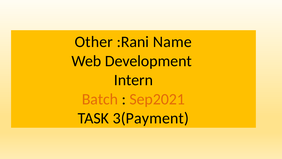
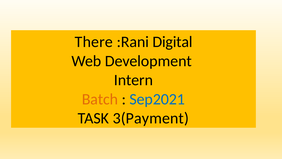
Other: Other -> There
Name: Name -> Digital
Sep2021 colour: orange -> blue
